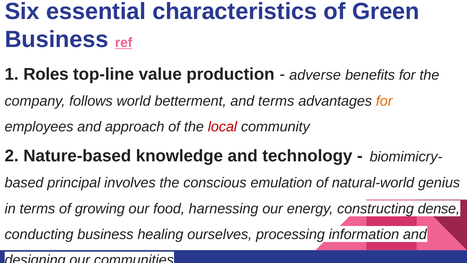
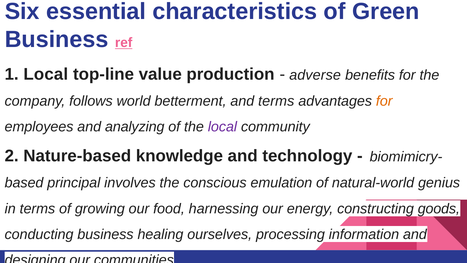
1 Roles: Roles -> Local
approach: approach -> analyzing
local at (222, 127) colour: red -> purple
dense: dense -> goods
